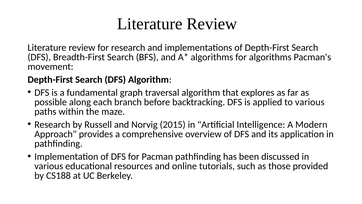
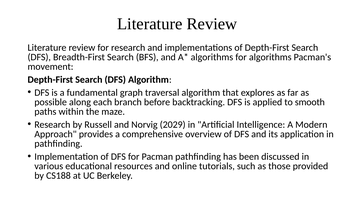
to various: various -> smooth
2015: 2015 -> 2029
